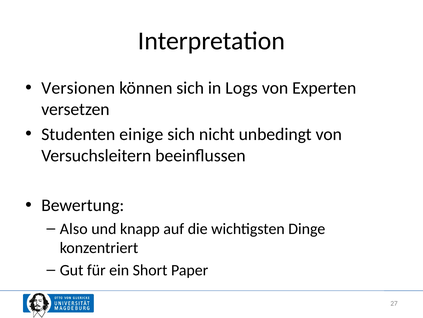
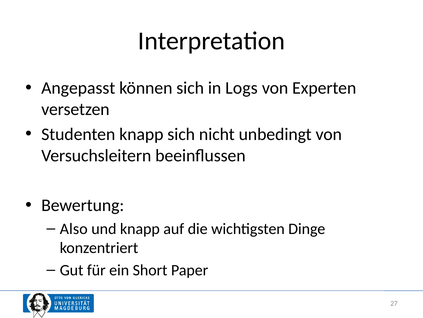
Versionen: Versionen -> Angepasst
Studenten einige: einige -> knapp
